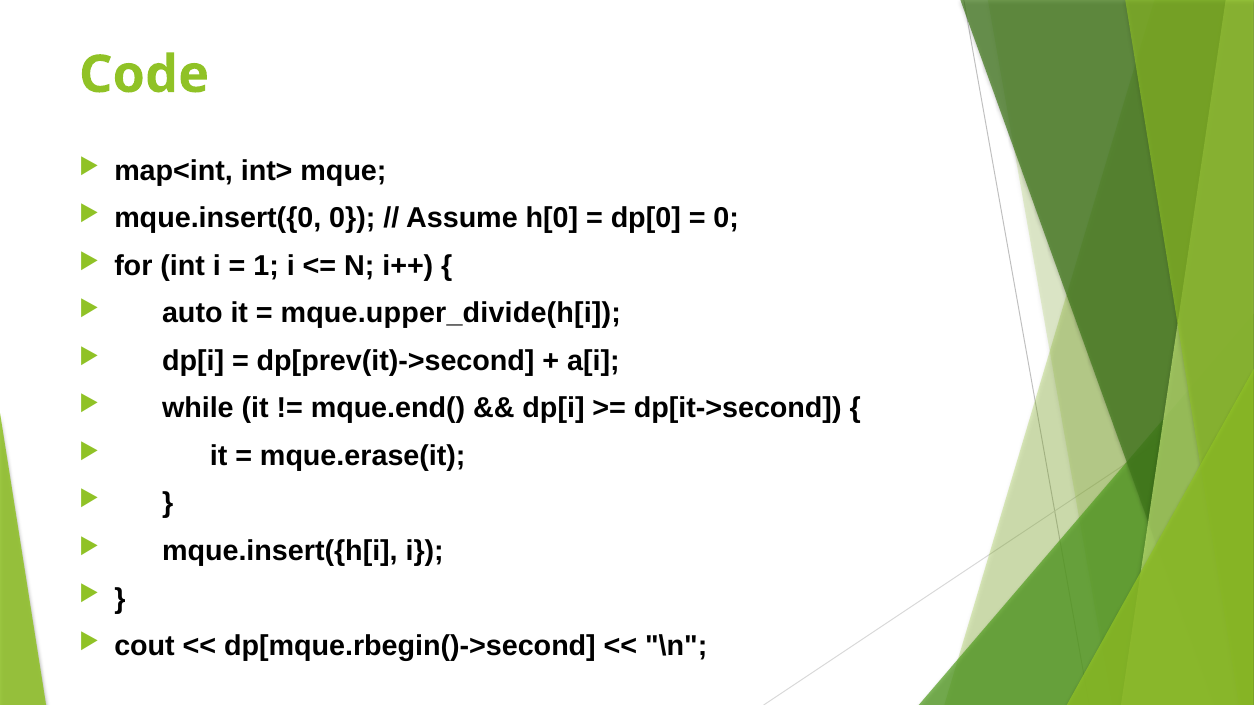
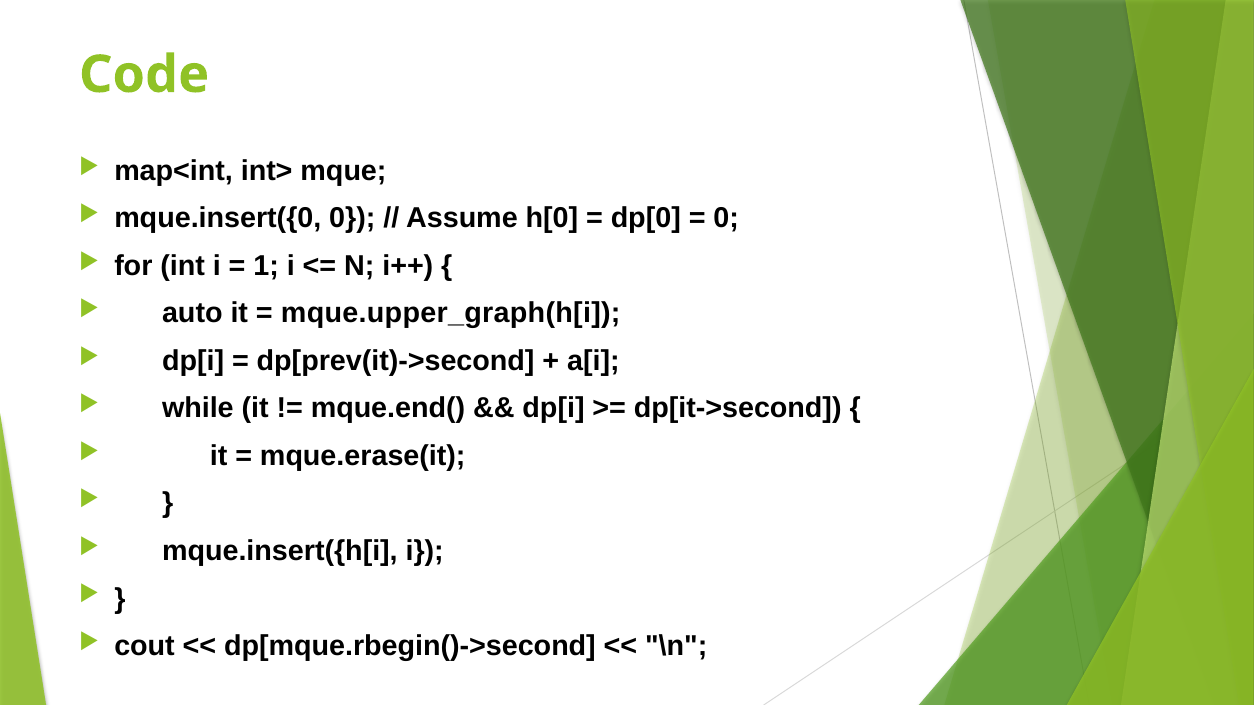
mque.upper_divide(h[i: mque.upper_divide(h[i -> mque.upper_graph(h[i
